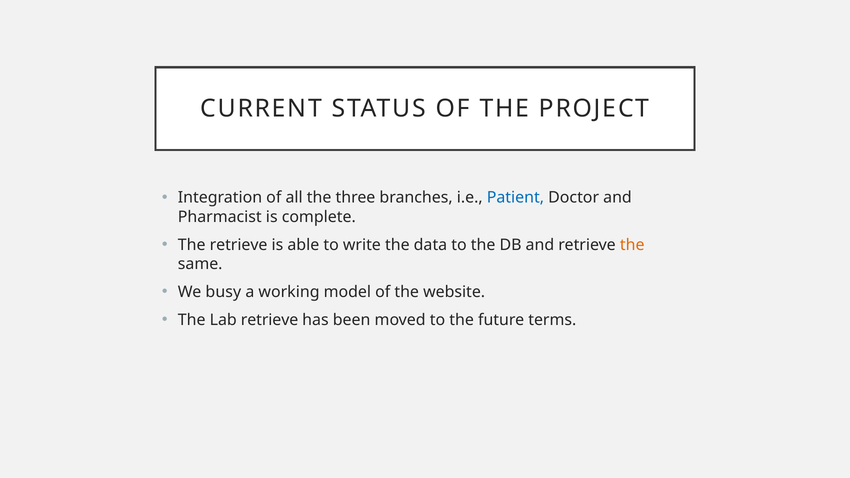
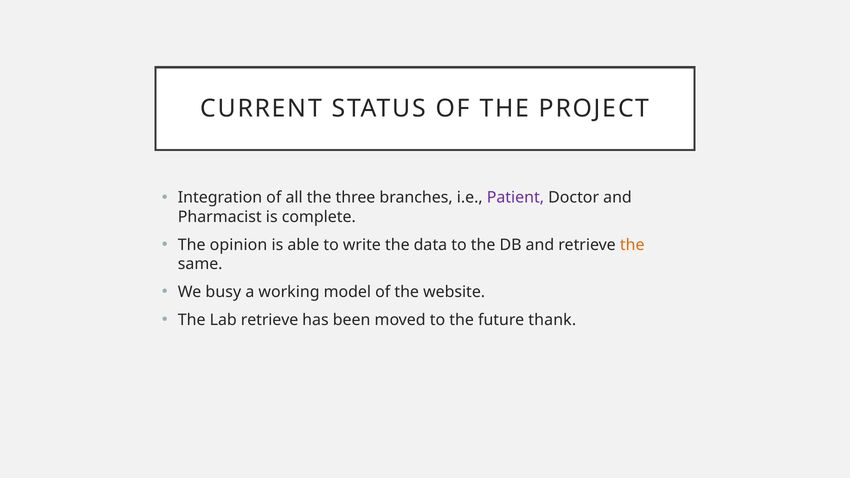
Patient colour: blue -> purple
The retrieve: retrieve -> opinion
terms: terms -> thank
